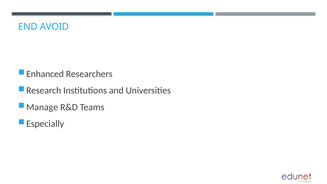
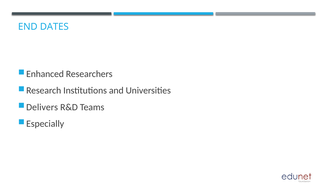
AVOID: AVOID -> DATES
Manage: Manage -> Delivers
